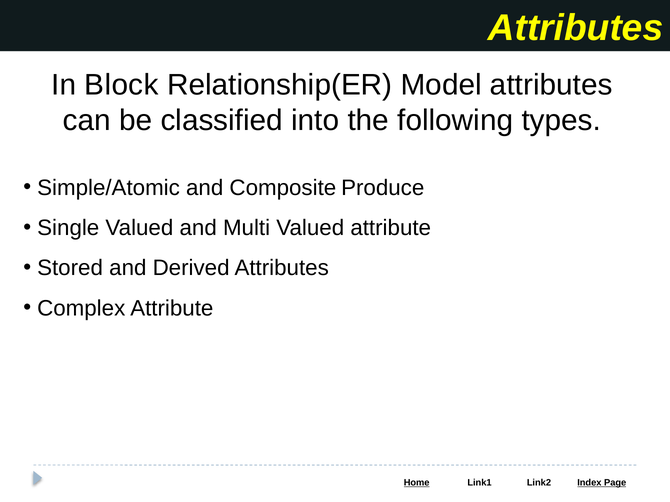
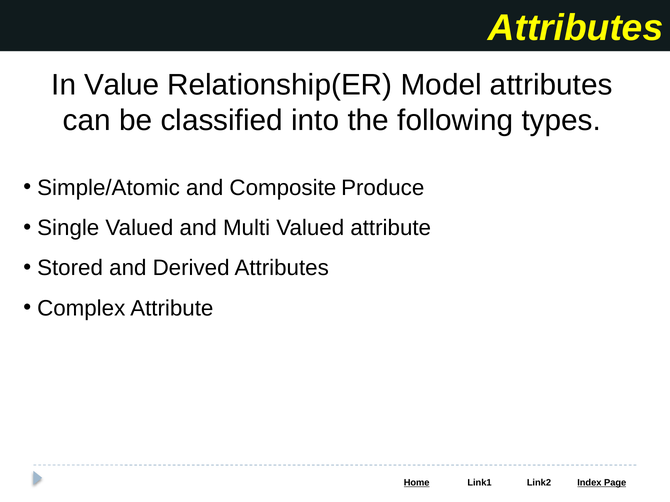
Block: Block -> Value
